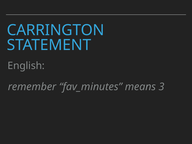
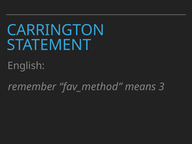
fav_minutes: fav_minutes -> fav_method
